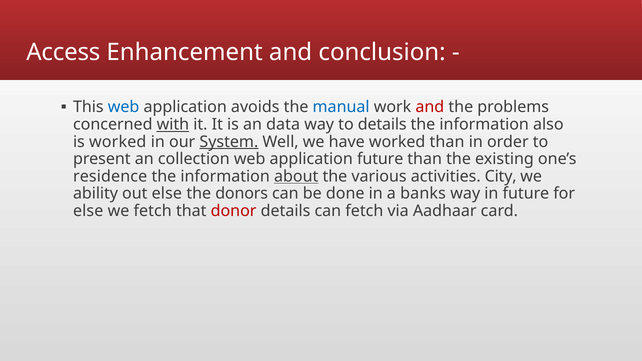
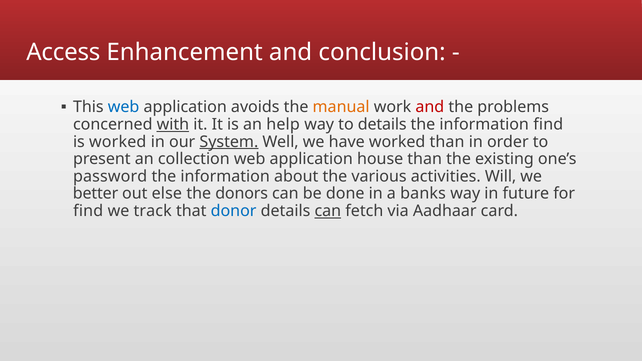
manual colour: blue -> orange
data: data -> help
information also: also -> find
application future: future -> house
residence: residence -> password
about underline: present -> none
City: City -> Will
ability: ability -> better
else at (88, 211): else -> find
we fetch: fetch -> track
donor colour: red -> blue
can at (328, 211) underline: none -> present
